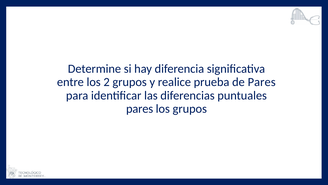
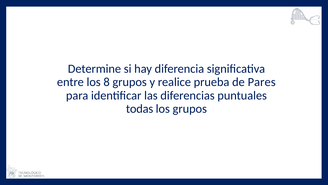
2: 2 -> 8
pares at (140, 108): pares -> todas
